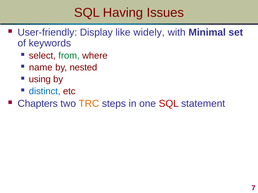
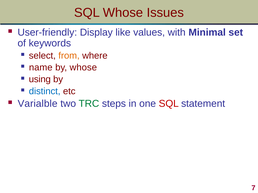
SQL Having: Having -> Whose
widely: widely -> values
from colour: green -> orange
by nested: nested -> whose
Chapters: Chapters -> Varialble
TRC colour: orange -> green
